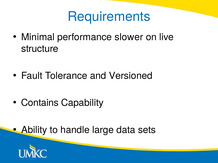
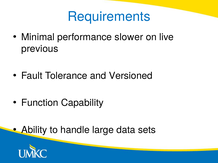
structure: structure -> previous
Contains: Contains -> Function
